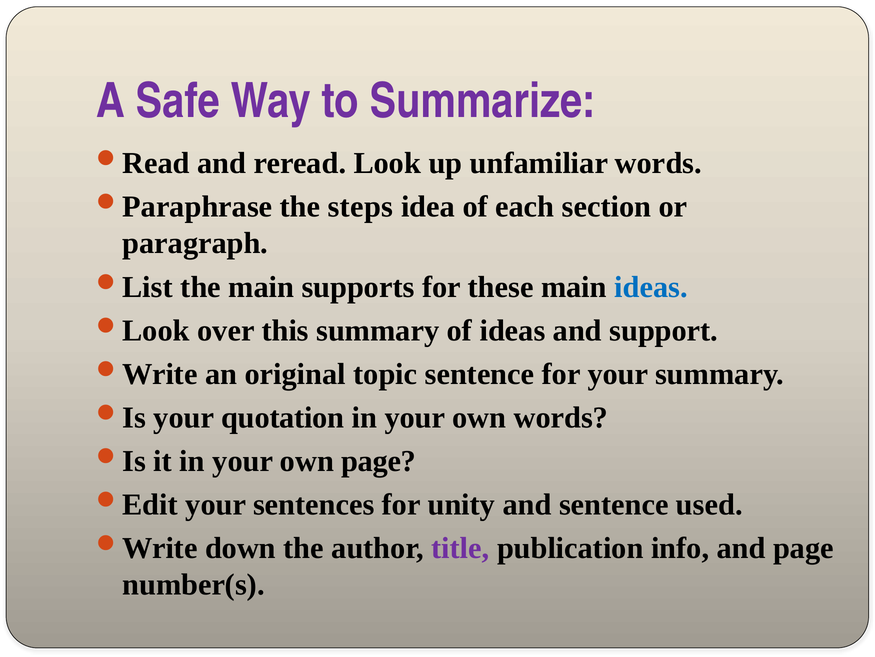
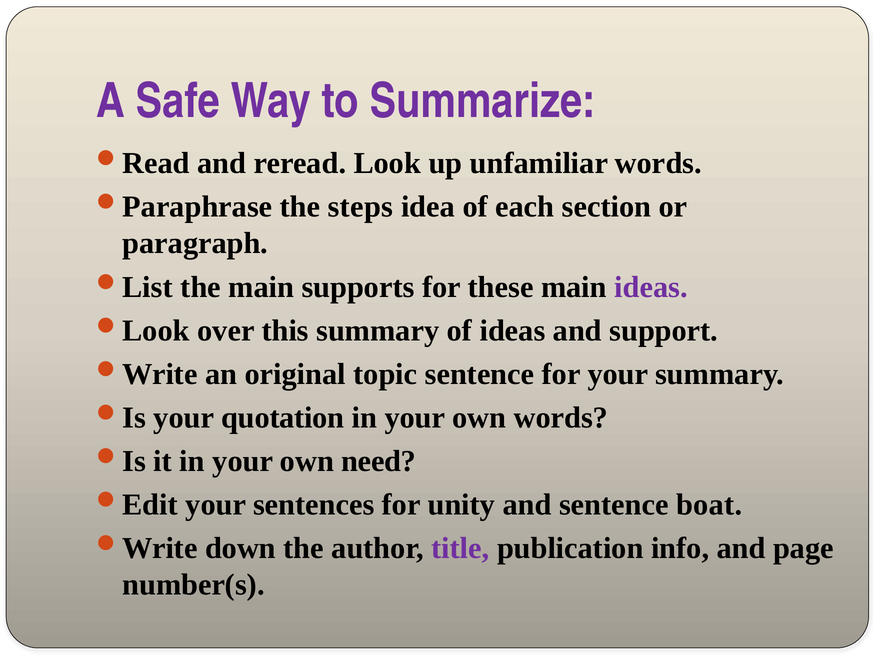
ideas at (651, 287) colour: blue -> purple
own page: page -> need
used: used -> boat
